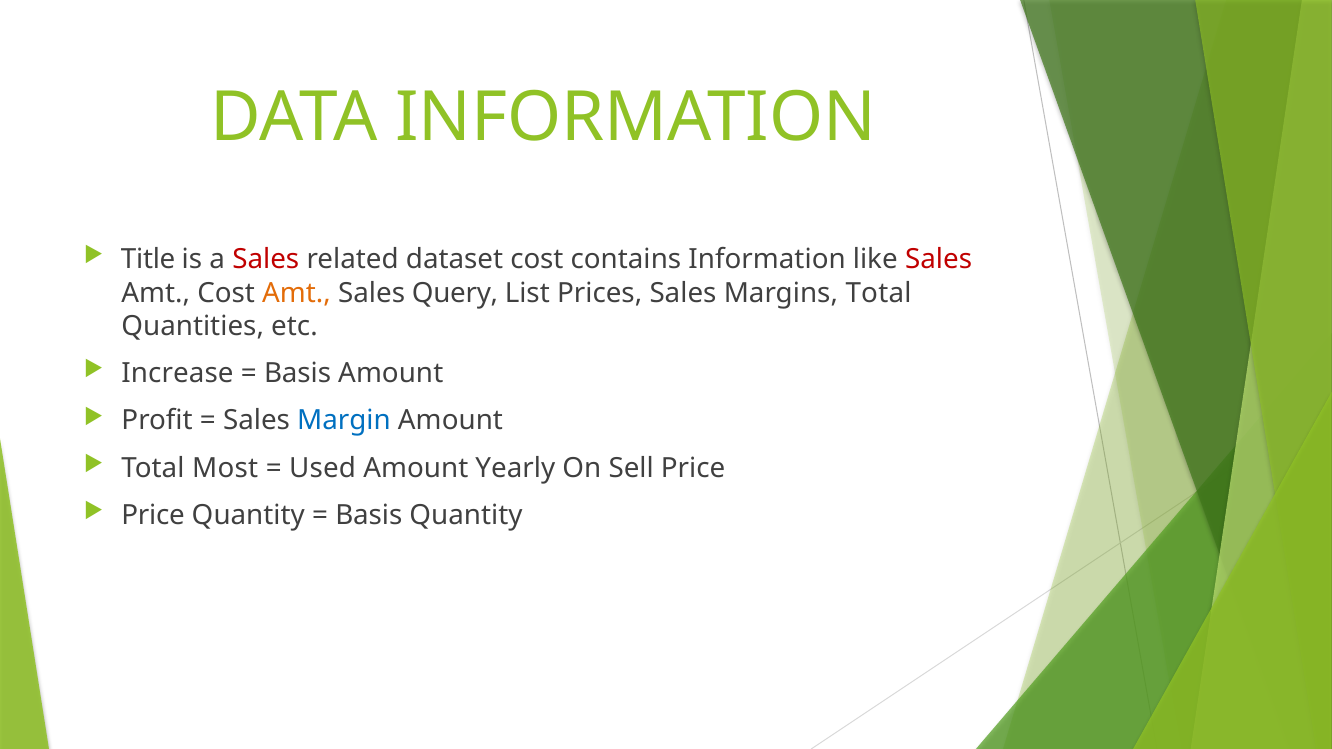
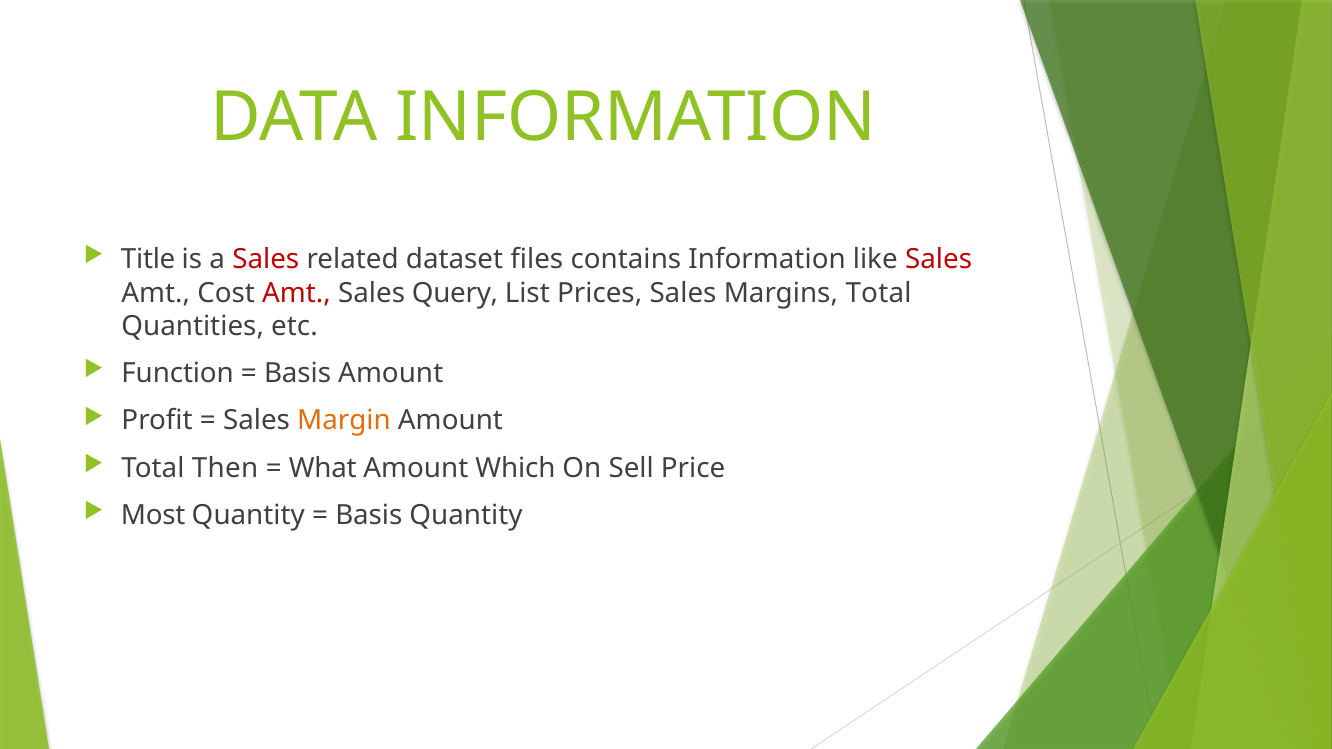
dataset cost: cost -> files
Amt at (297, 293) colour: orange -> red
Increase: Increase -> Function
Margin colour: blue -> orange
Most: Most -> Then
Used: Used -> What
Yearly: Yearly -> Which
Price at (153, 515): Price -> Most
